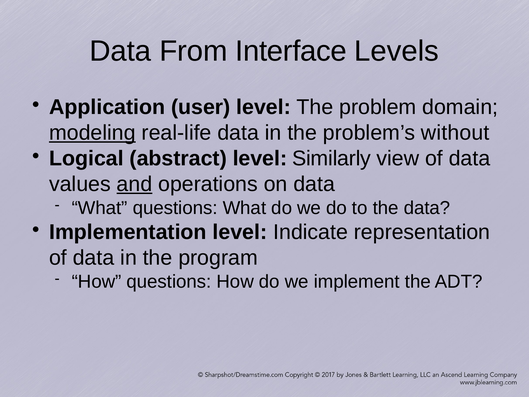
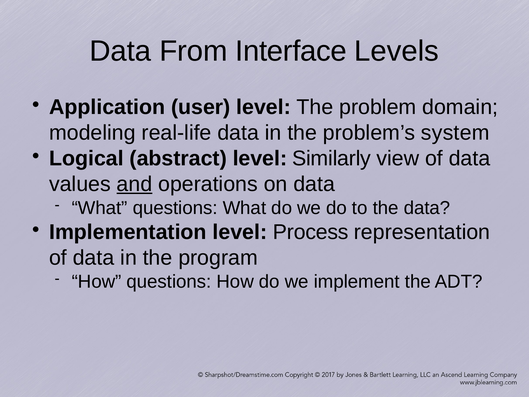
modeling underline: present -> none
without: without -> system
Indicate: Indicate -> Process
